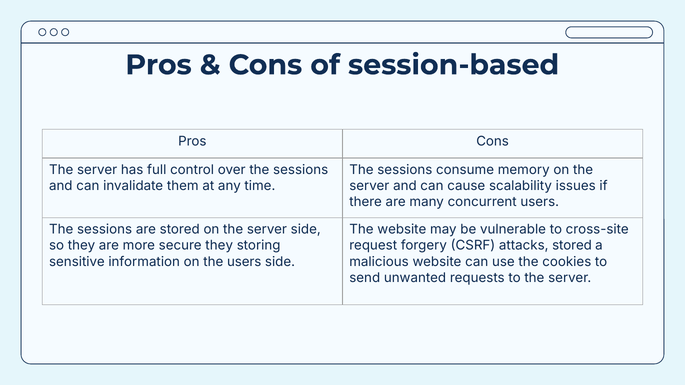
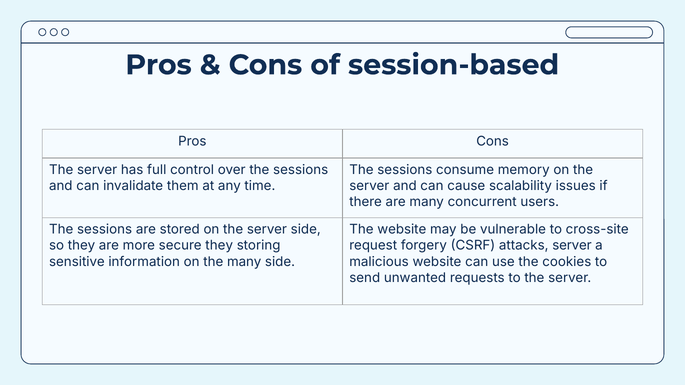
attacks stored: stored -> server
the users: users -> many
